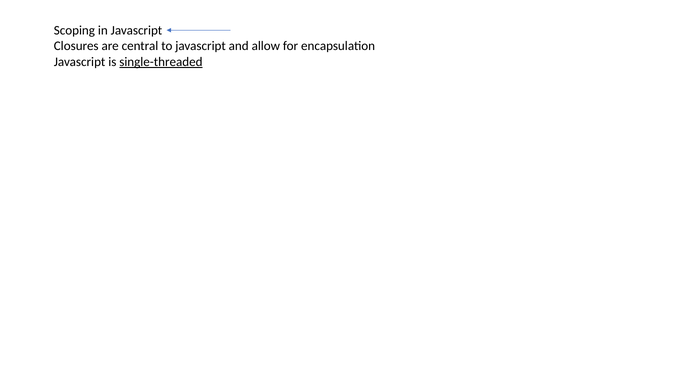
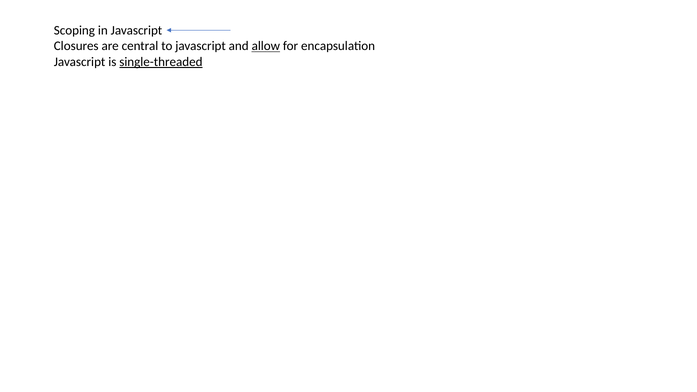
allow underline: none -> present
